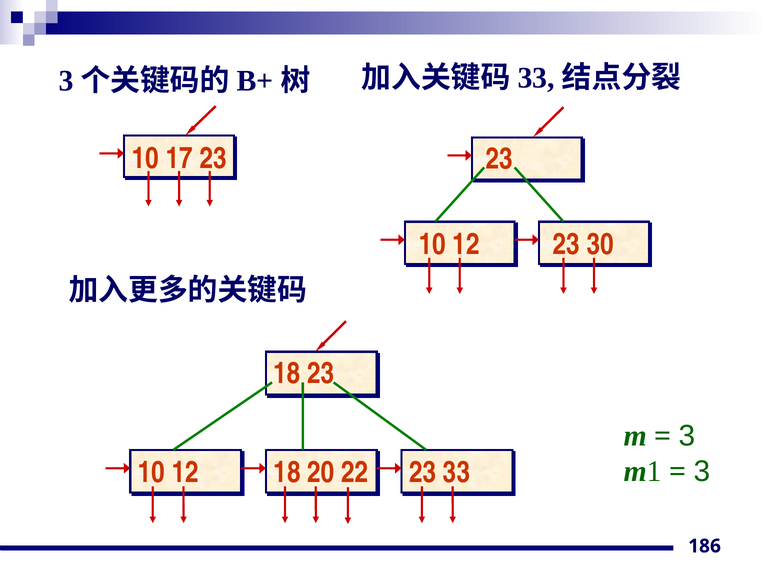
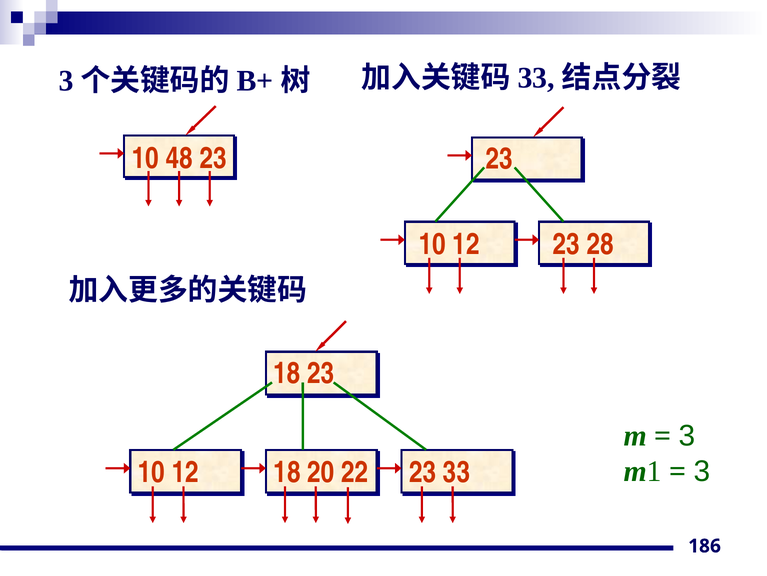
17: 17 -> 48
30: 30 -> 28
